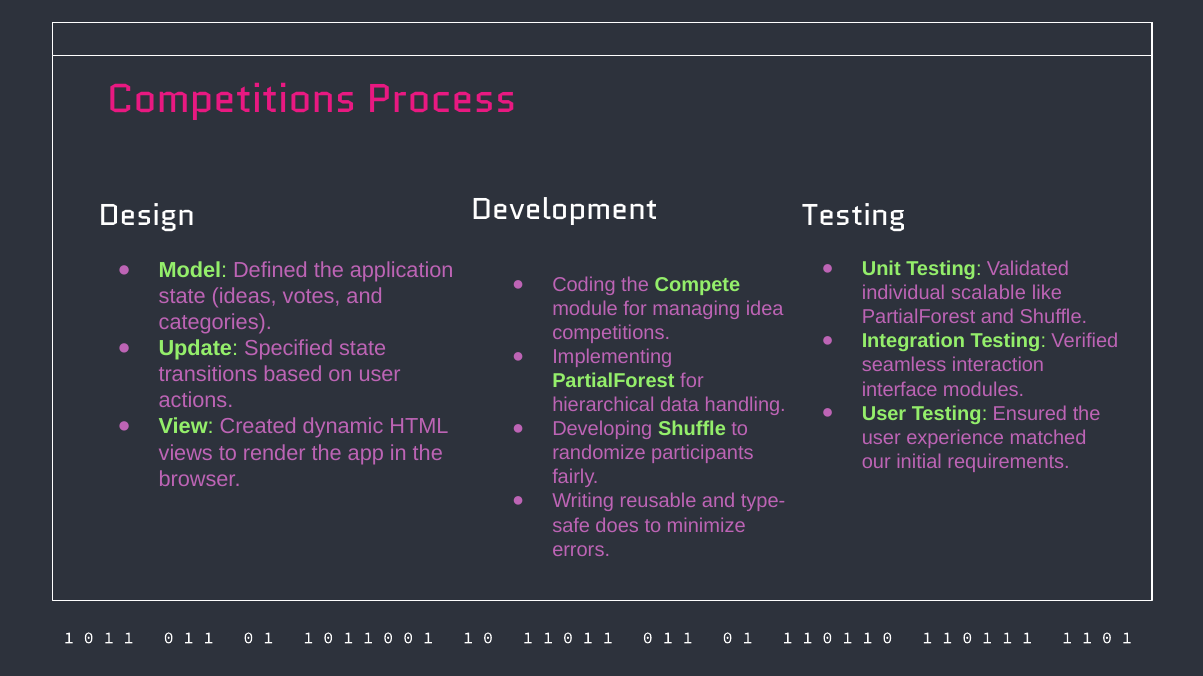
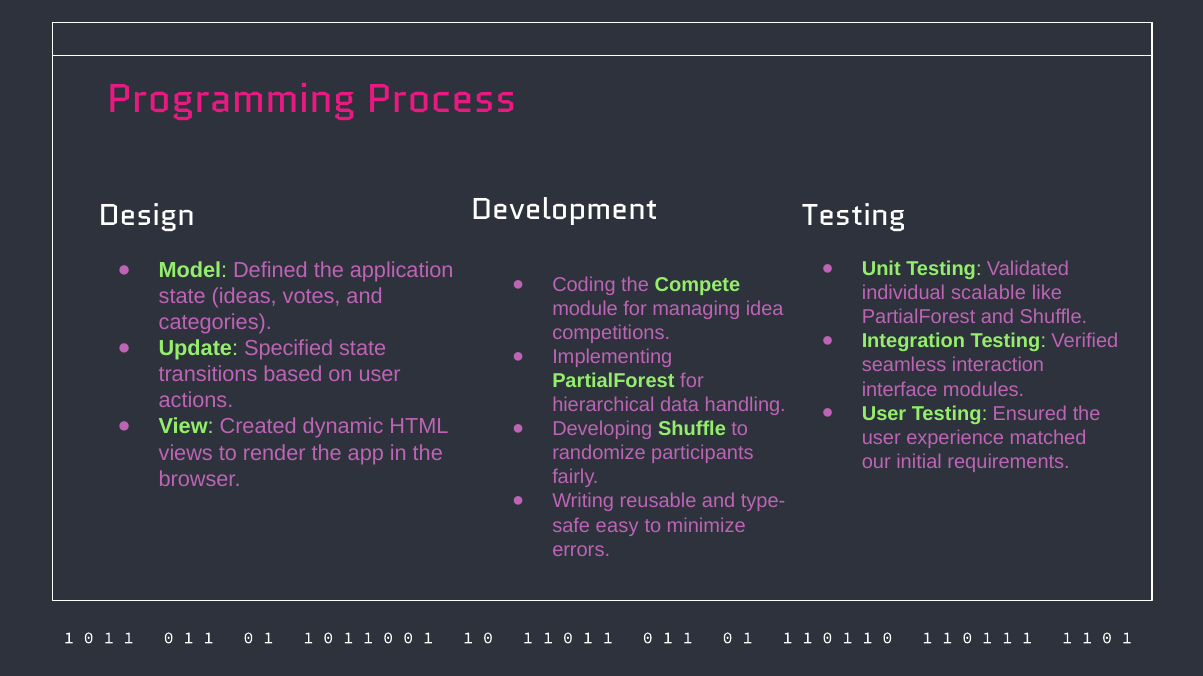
Competitions at (232, 99): Competitions -> Programming
does: does -> easy
